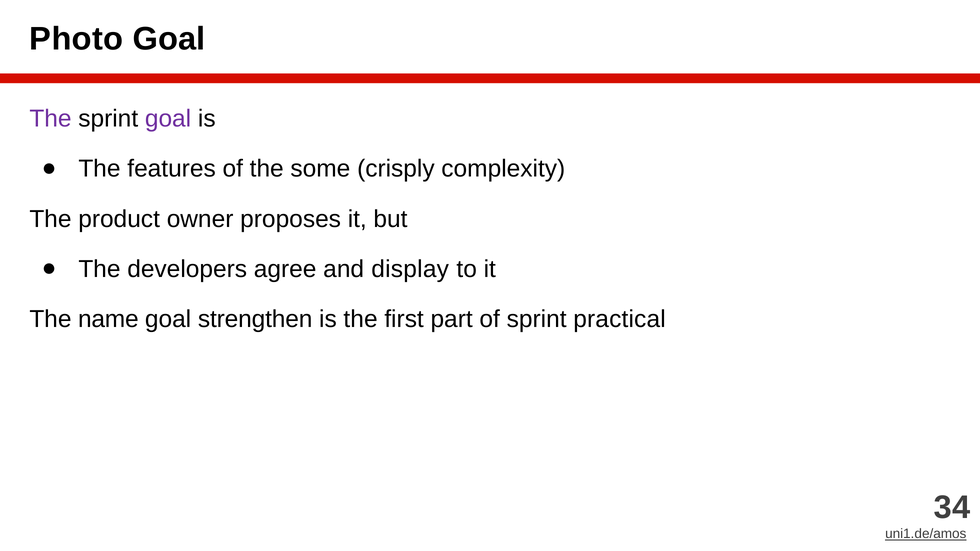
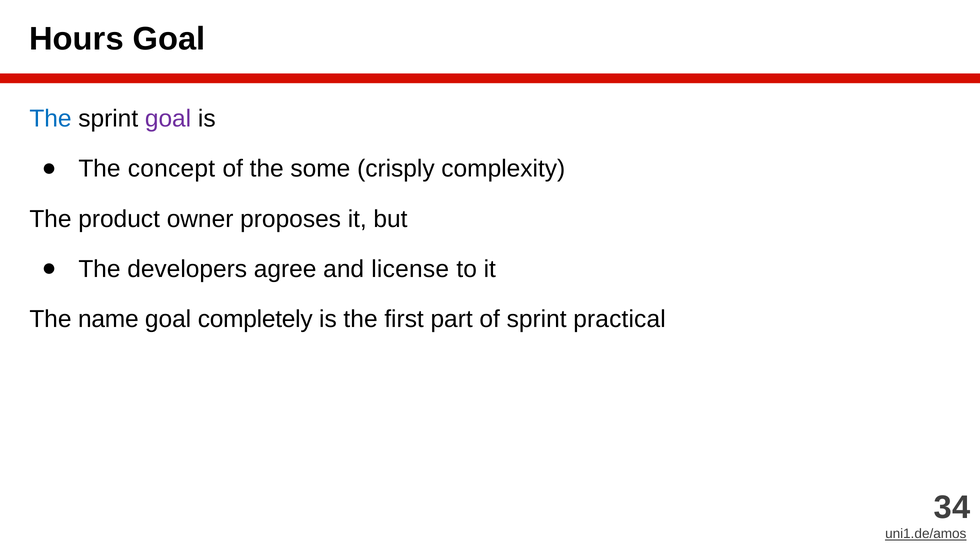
Photo: Photo -> Hours
The at (50, 119) colour: purple -> blue
features: features -> concept
display: display -> license
strengthen: strengthen -> completely
